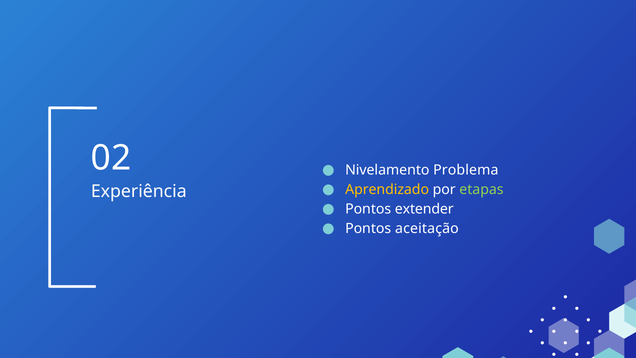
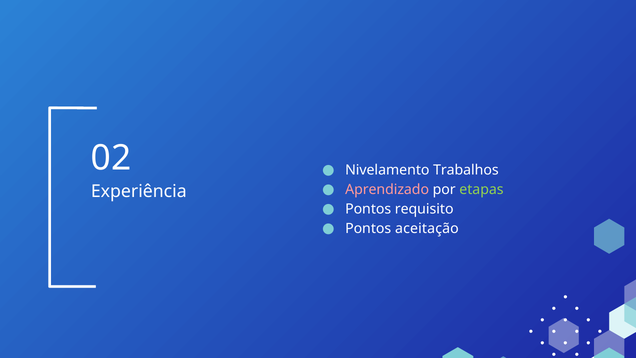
Problema: Problema -> Trabalhos
Aprendizado colour: yellow -> pink
extender: extender -> requisito
